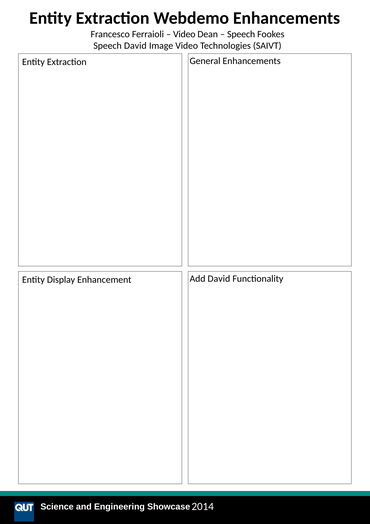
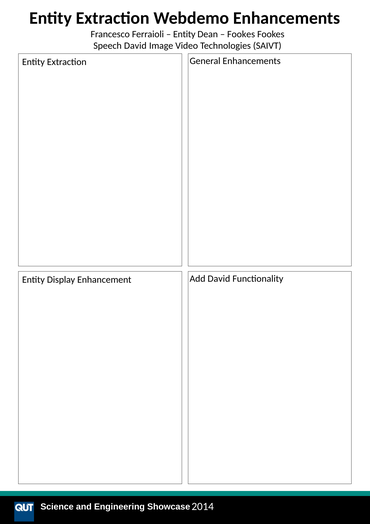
Video at (184, 34): Video -> Entity
Speech at (241, 34): Speech -> Fookes
